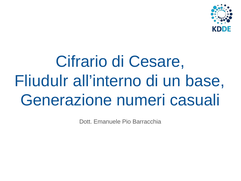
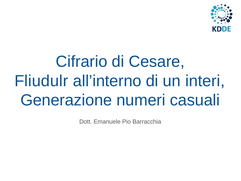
base: base -> interi
